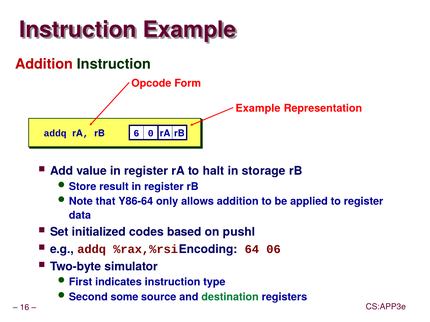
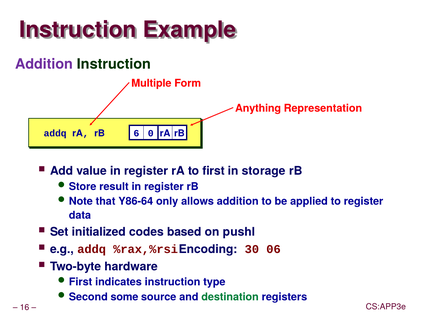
Addition at (44, 64) colour: red -> purple
Opcode: Opcode -> Multiple
Example at (258, 108): Example -> Anything
halt: halt -> first
64: 64 -> 30
simulator: simulator -> hardware
